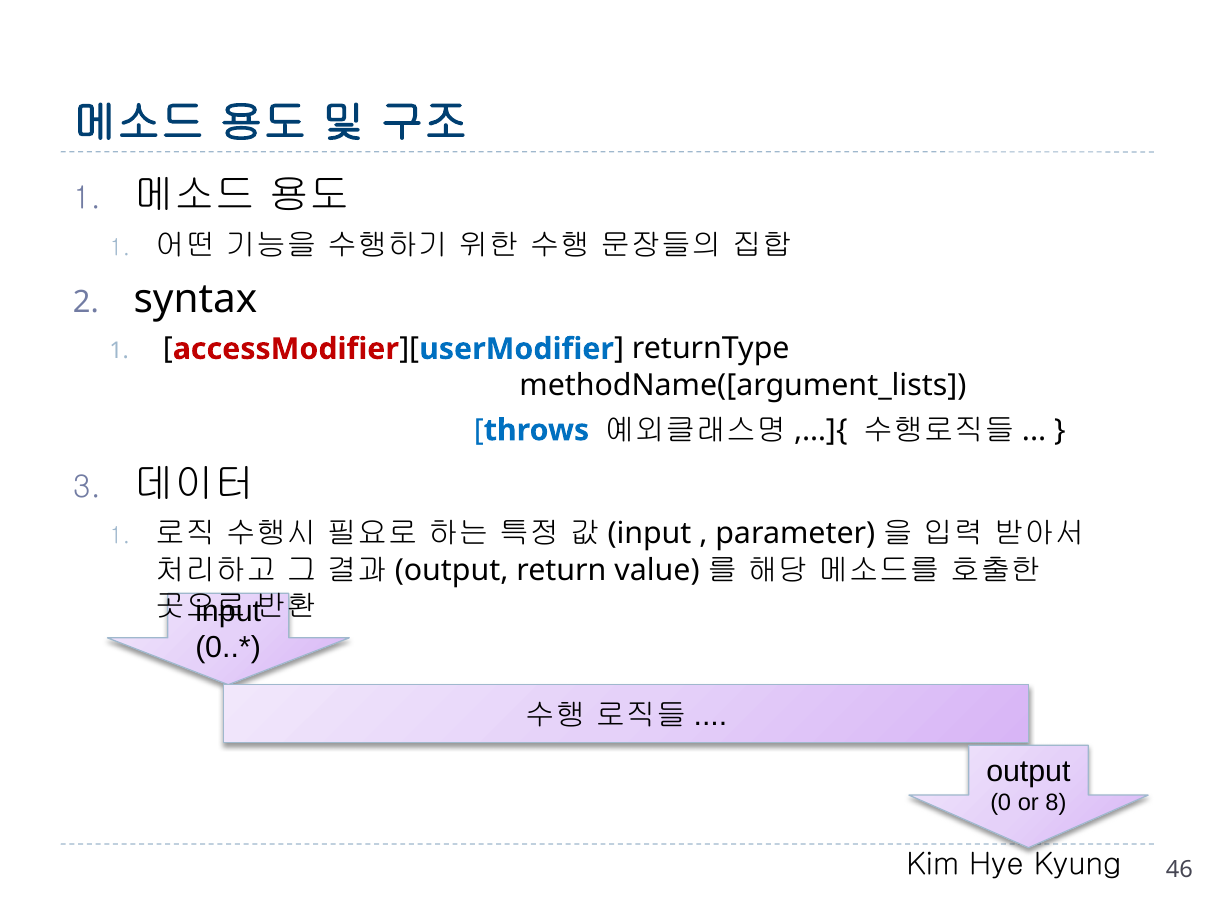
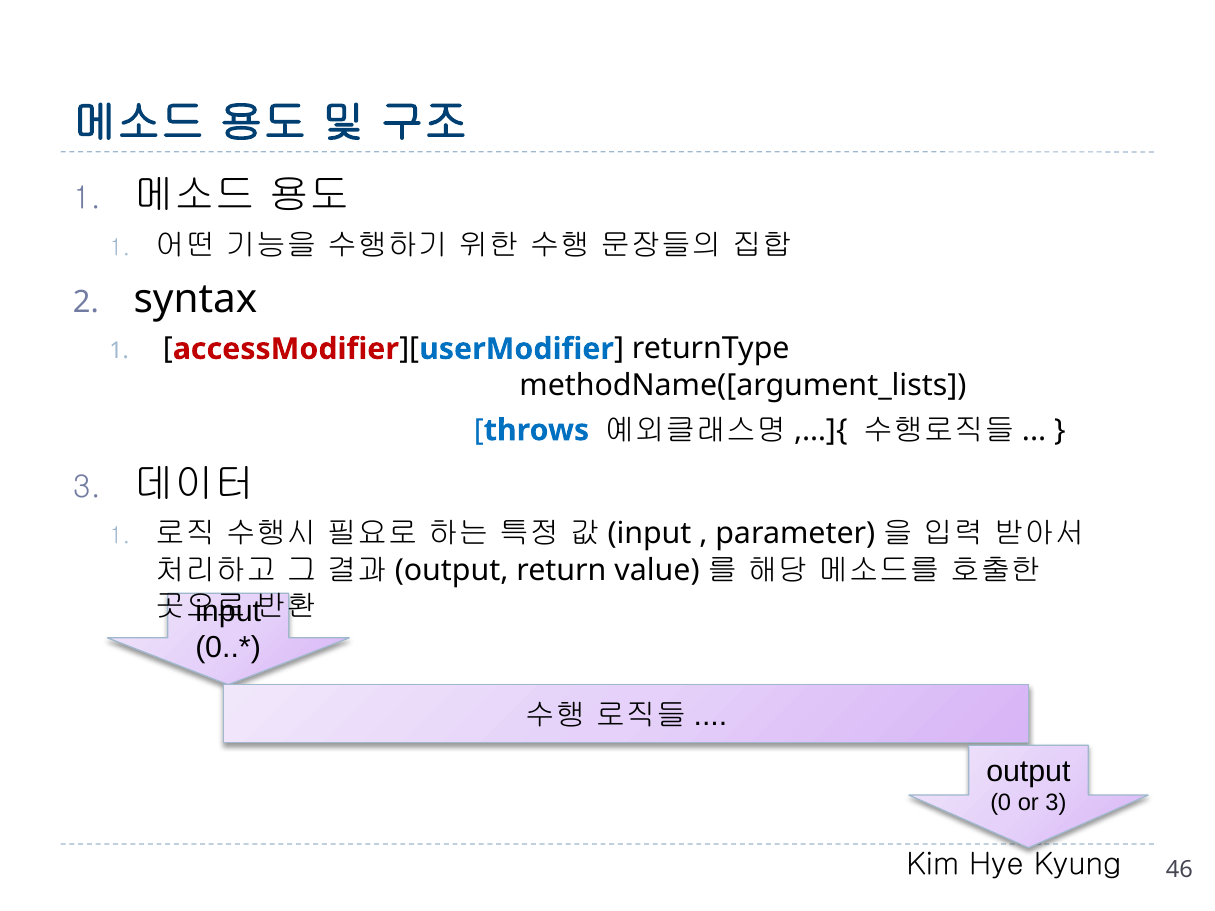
or 8: 8 -> 3
